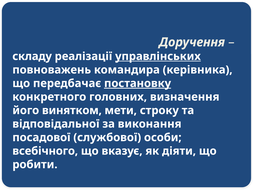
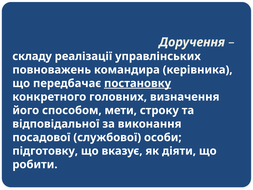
управлінських underline: present -> none
винятком: винятком -> способом
всебічного: всебічного -> підготовку
